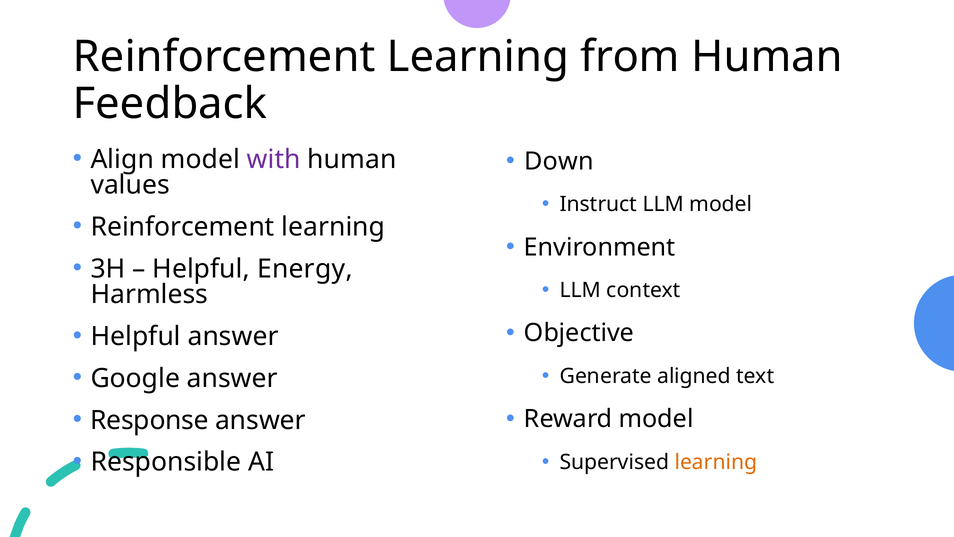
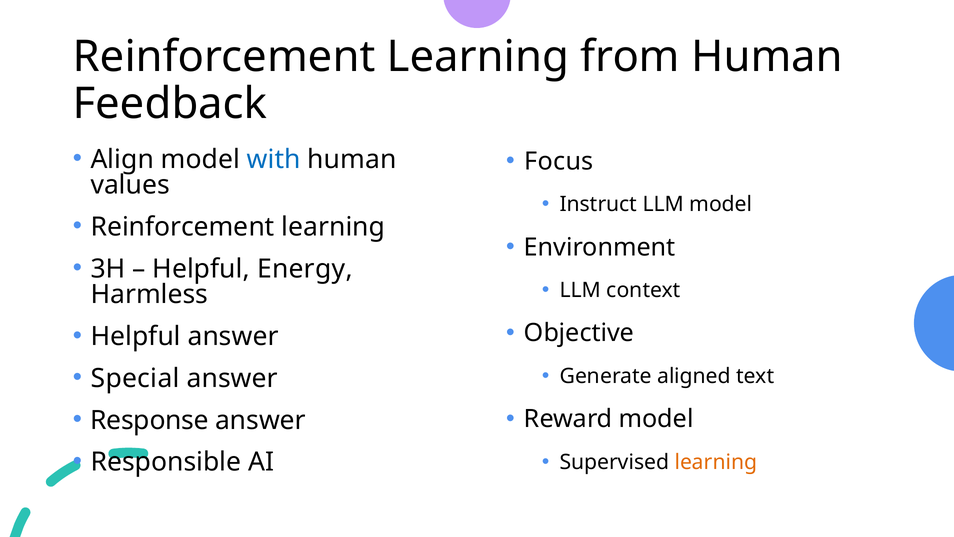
with colour: purple -> blue
Down: Down -> Focus
Google: Google -> Special
